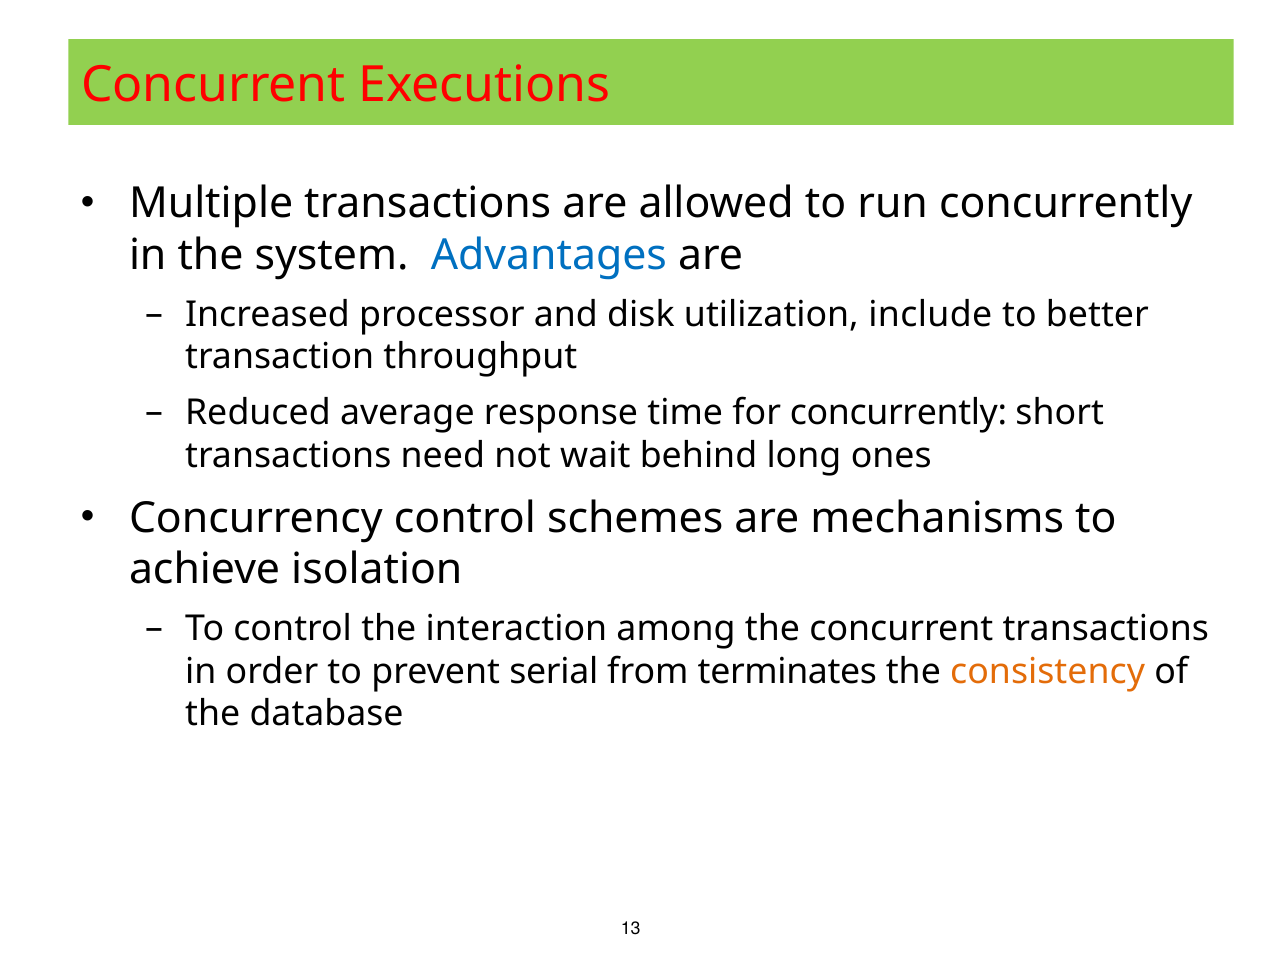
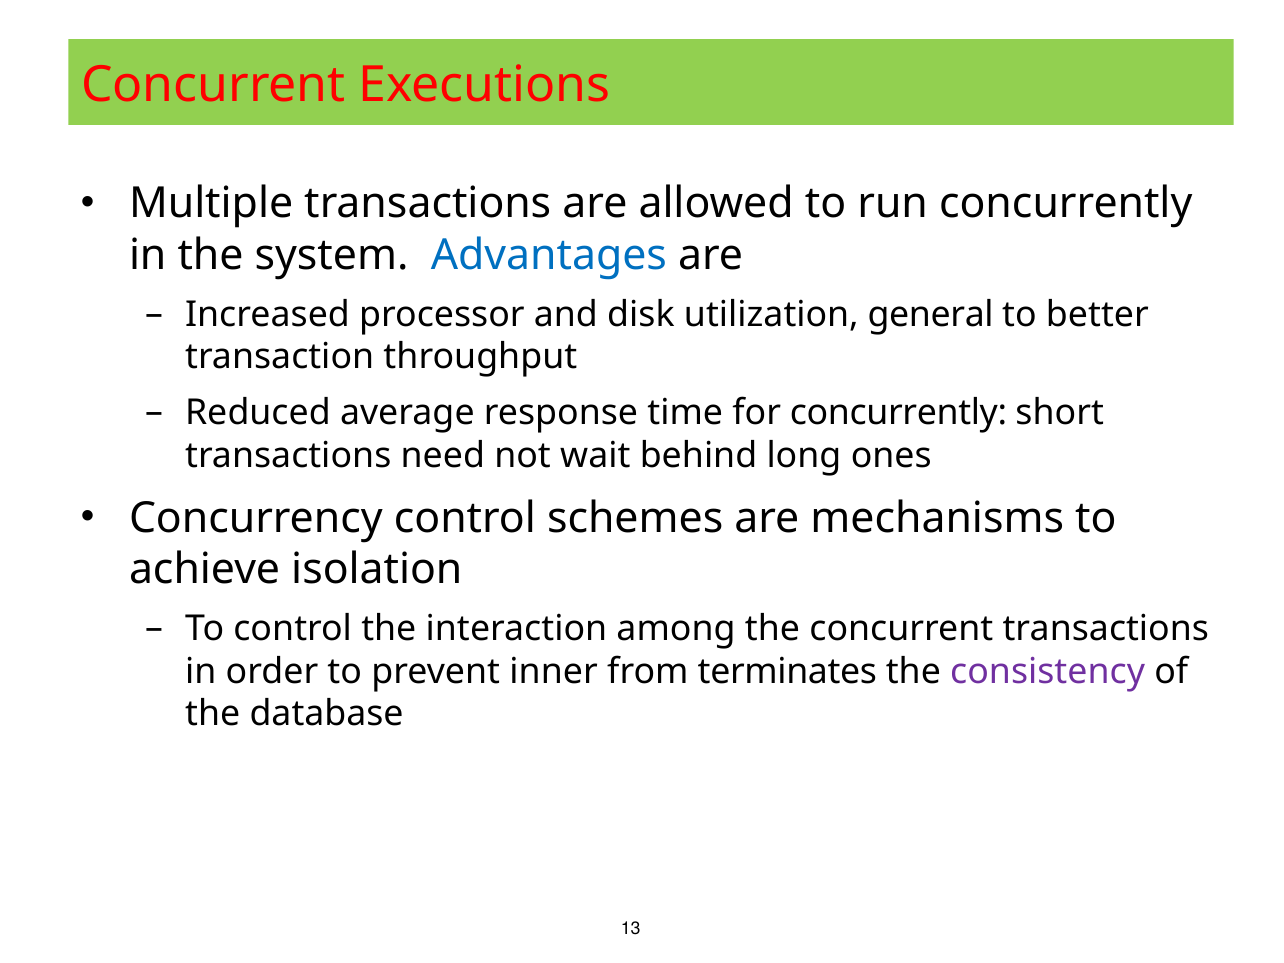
include: include -> general
serial: serial -> inner
consistency colour: orange -> purple
